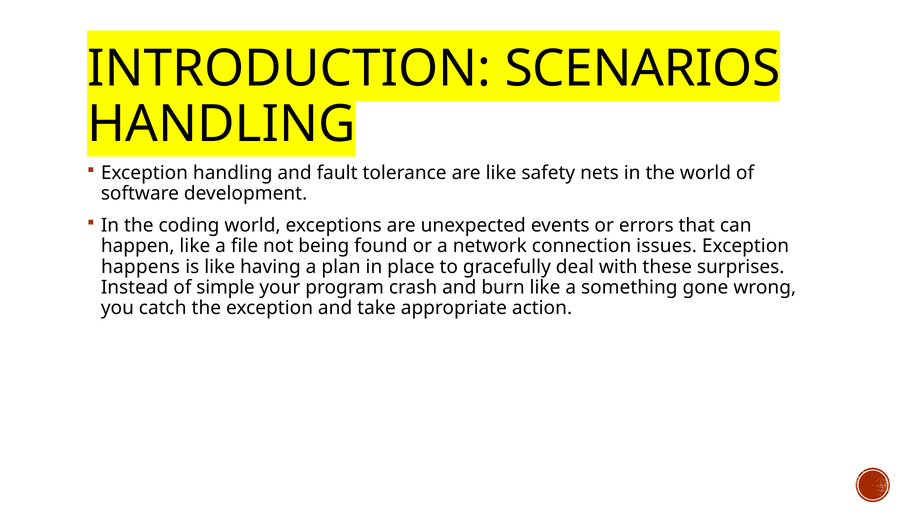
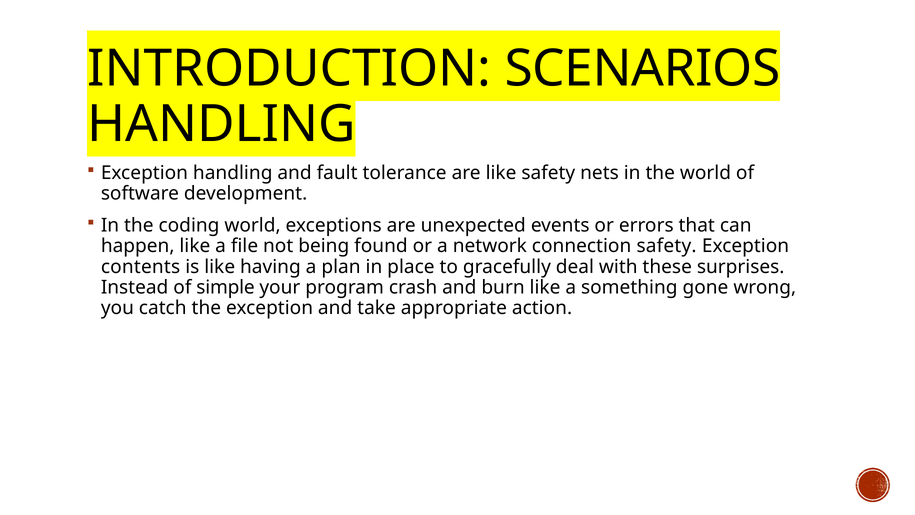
connection issues: issues -> safety
happens: happens -> contents
